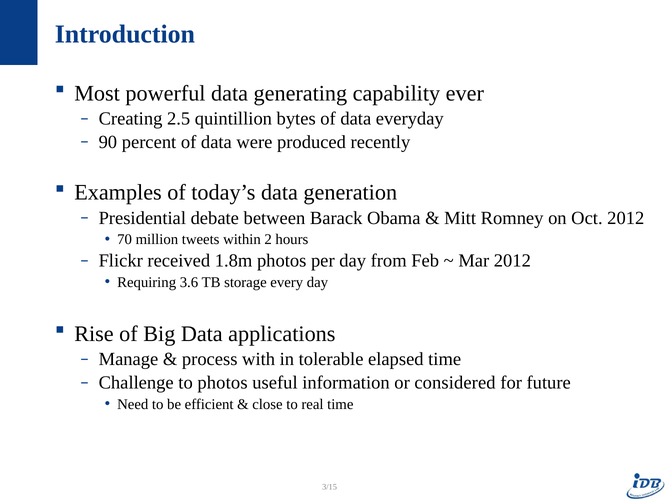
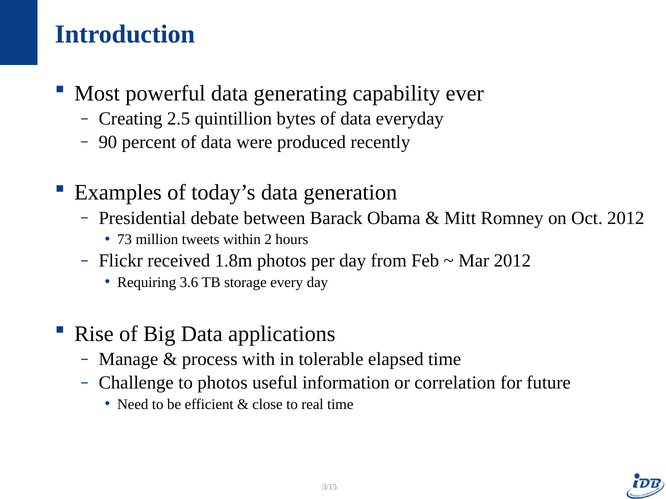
70: 70 -> 73
considered: considered -> correlation
